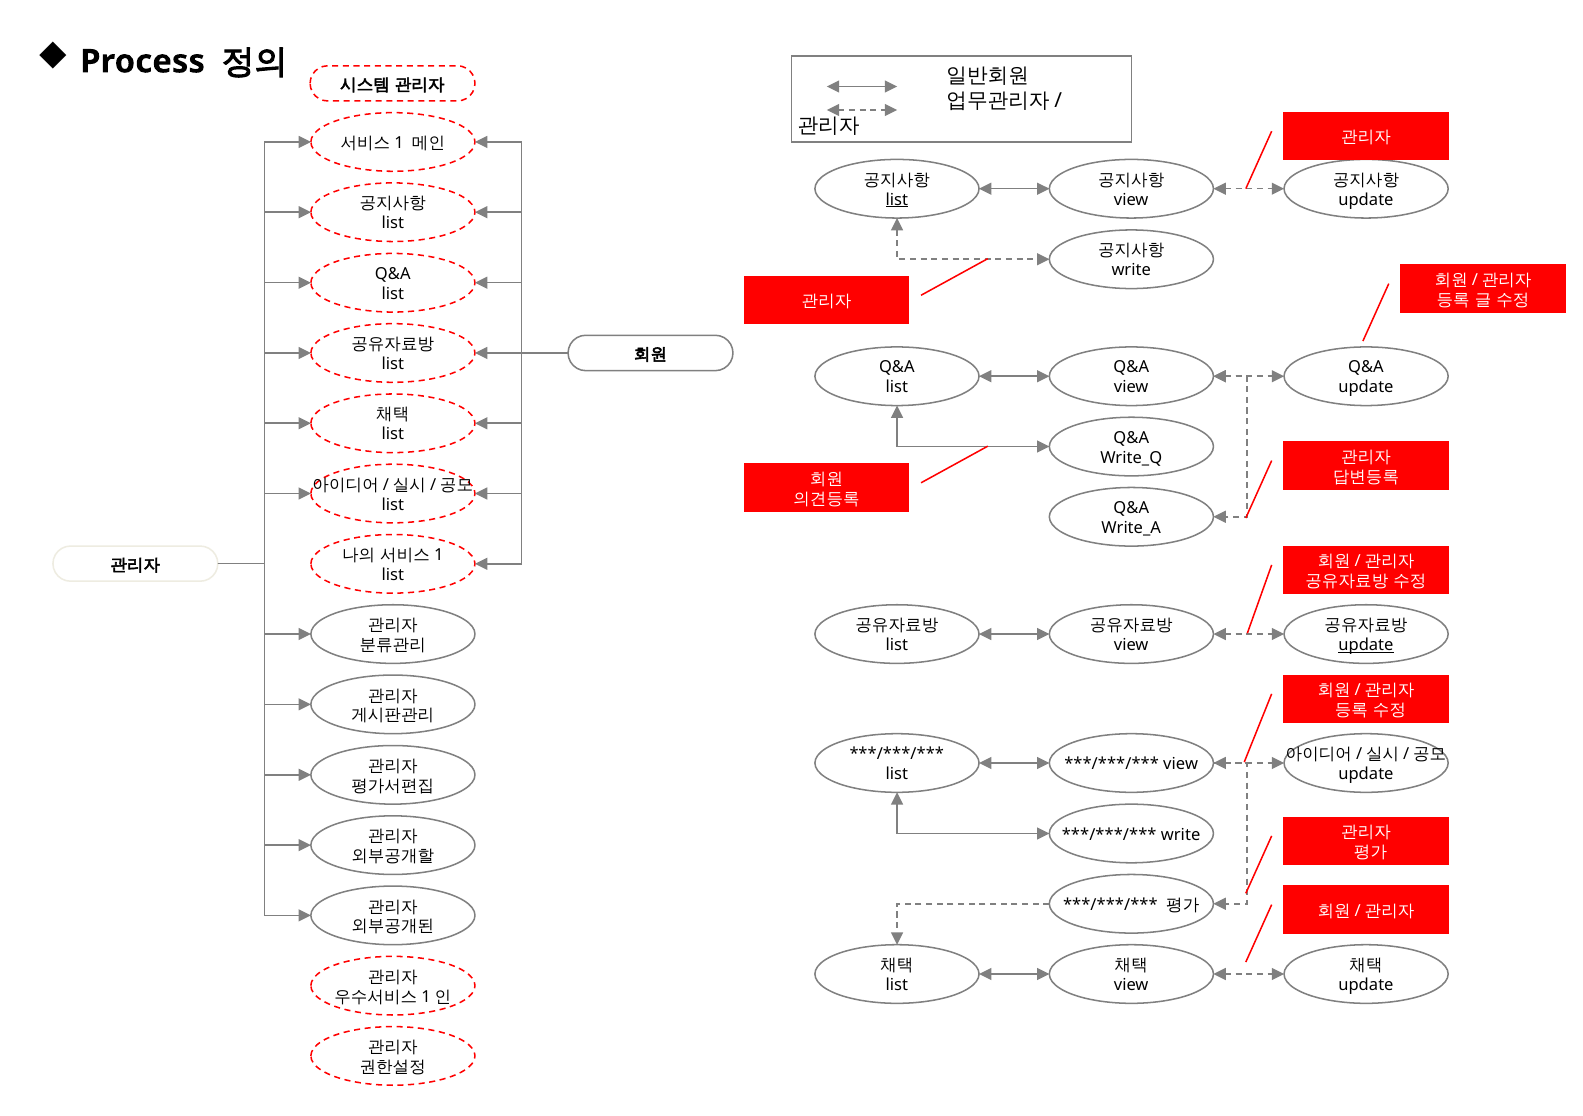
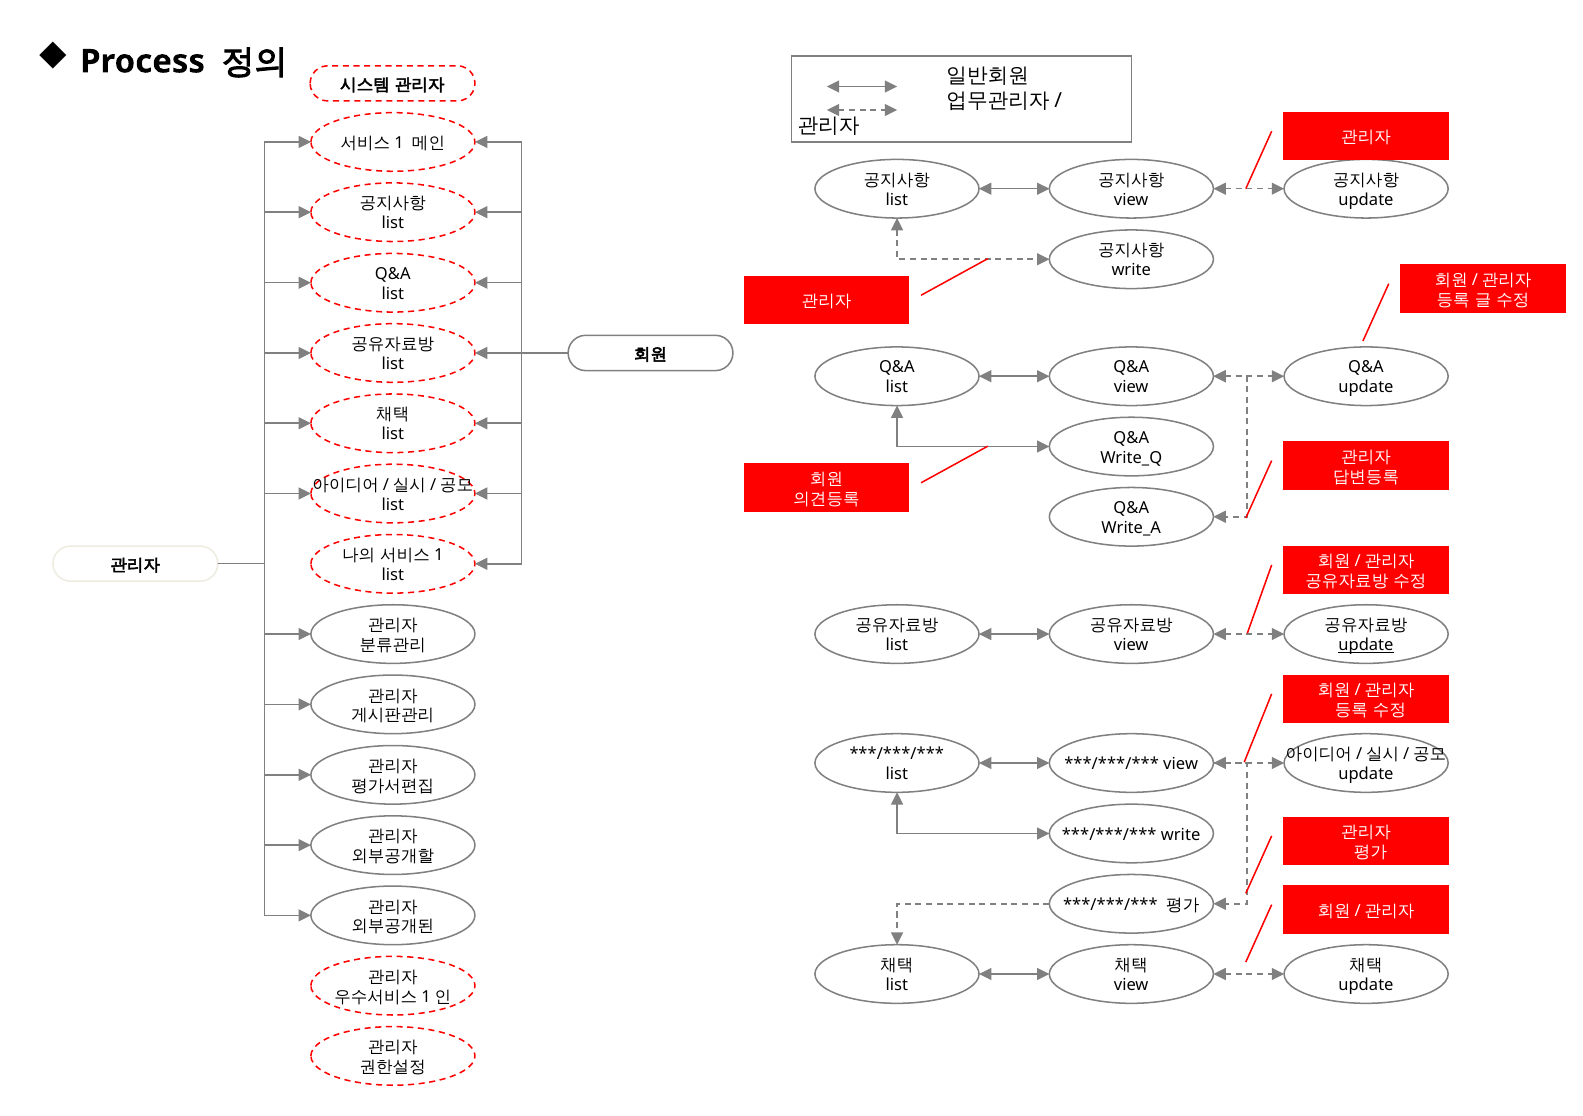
list at (897, 200) underline: present -> none
